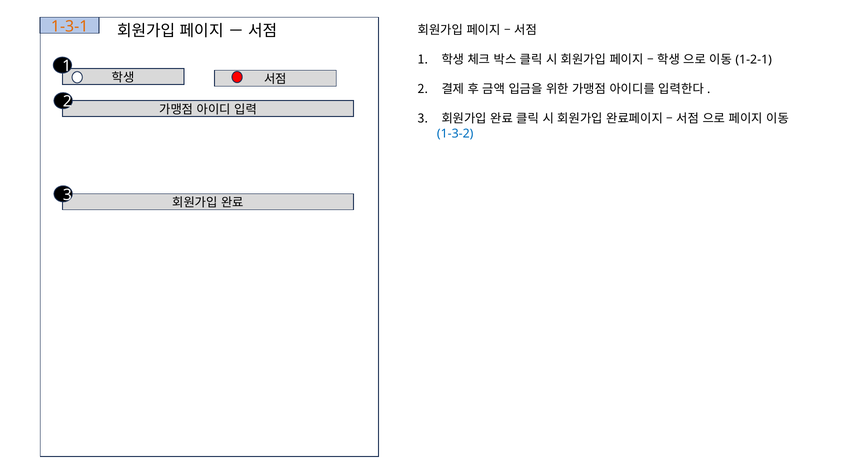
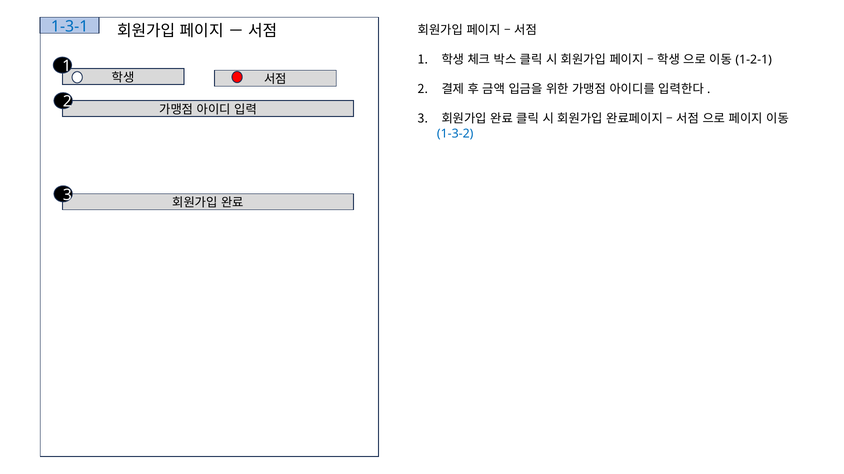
1-3-1 colour: orange -> blue
